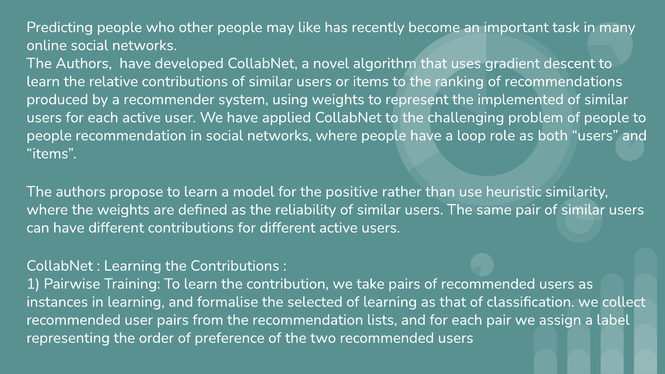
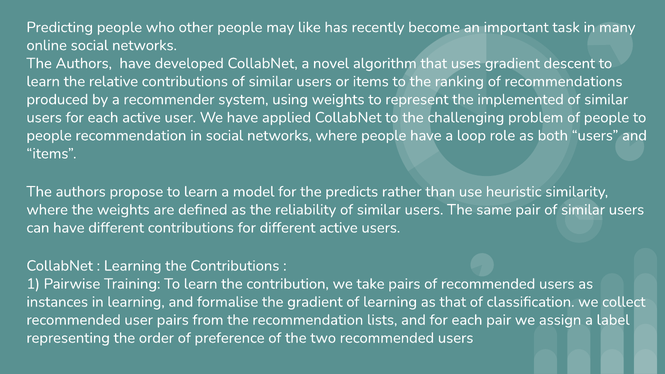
positive: positive -> predicts
the selected: selected -> gradient
